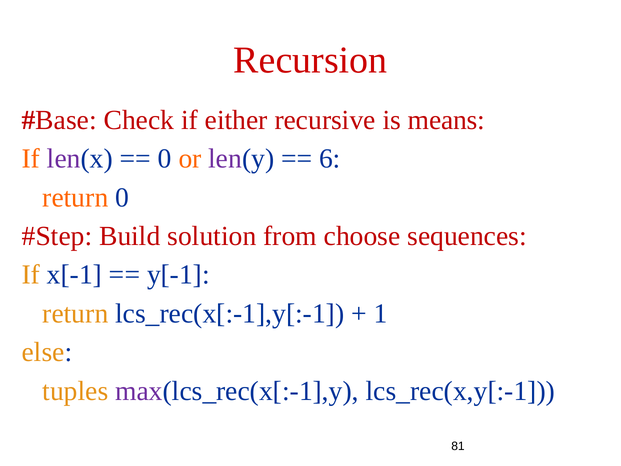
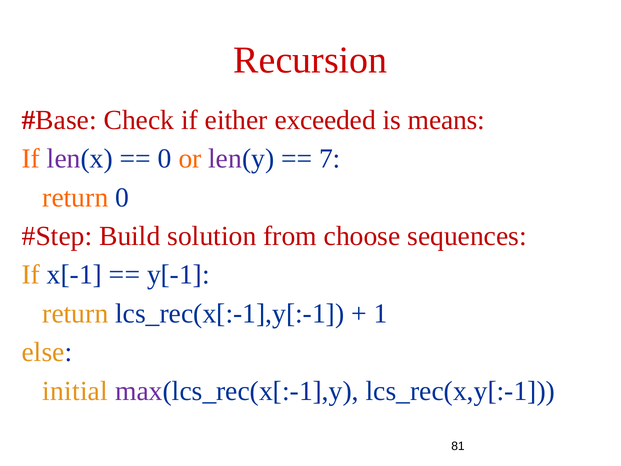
recursive: recursive -> exceeded
6: 6 -> 7
tuples: tuples -> initial
